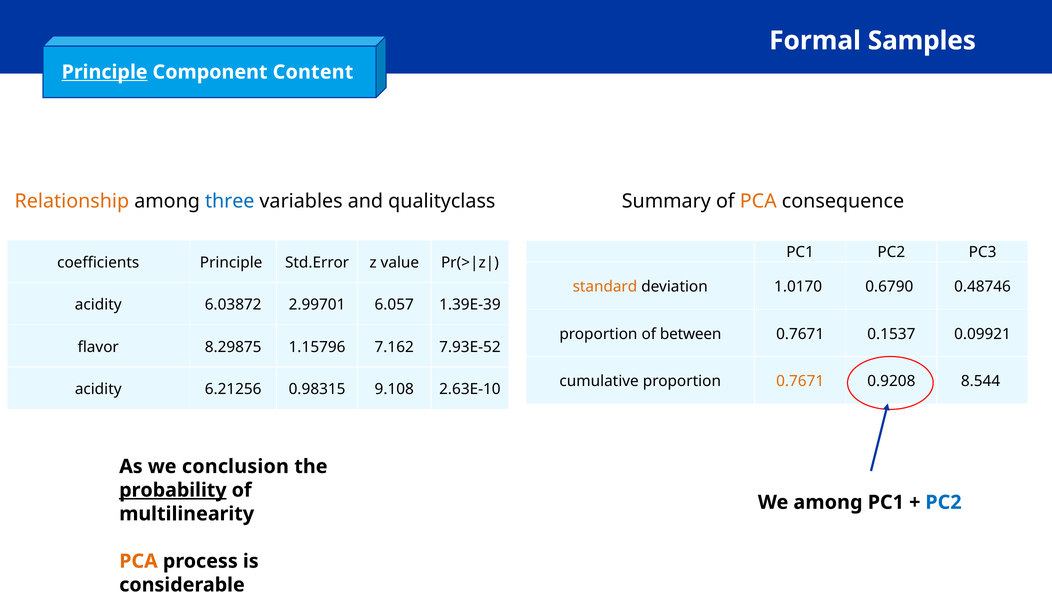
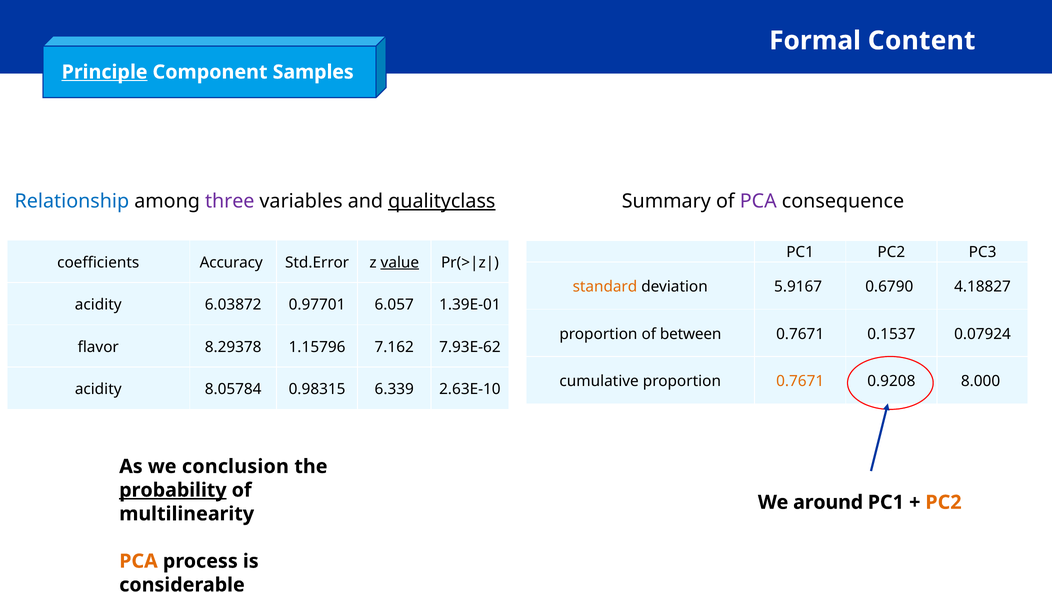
Samples: Samples -> Content
Content: Content -> Samples
Relationship colour: orange -> blue
three colour: blue -> purple
qualityclass underline: none -> present
PCA at (758, 201) colour: orange -> purple
coefficients Principle: Principle -> Accuracy
value underline: none -> present
1.0170: 1.0170 -> 5.9167
0.48746: 0.48746 -> 4.18827
2.99701: 2.99701 -> 0.97701
1.39E-39: 1.39E-39 -> 1.39E-01
0.09921: 0.09921 -> 0.07924
8.29875: 8.29875 -> 8.29378
7.93E-52: 7.93E-52 -> 7.93E-62
8.544: 8.544 -> 8.000
6.21256: 6.21256 -> 8.05784
9.108: 9.108 -> 6.339
We among: among -> around
PC2 at (944, 502) colour: blue -> orange
